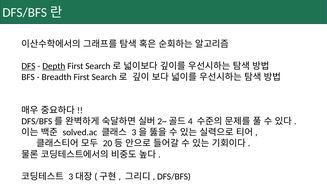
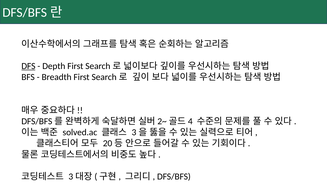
Depth underline: present -> none
